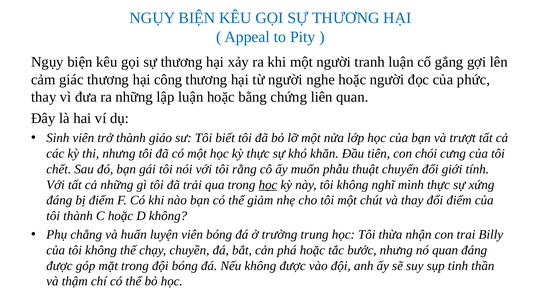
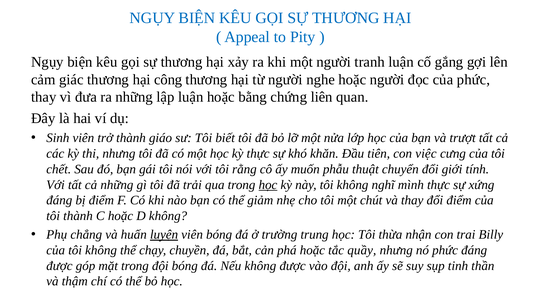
chói: chói -> việc
luyện underline: none -> present
bước: bước -> quầy
nó quan: quan -> phức
